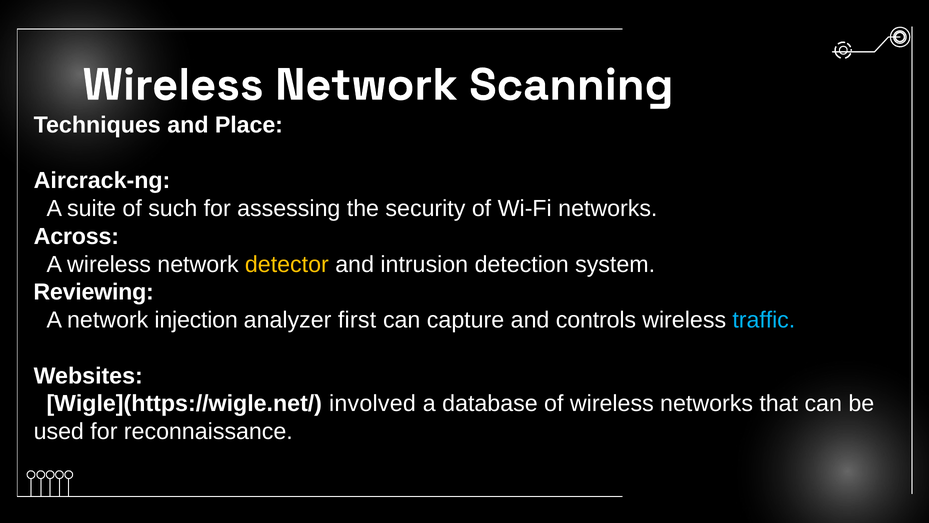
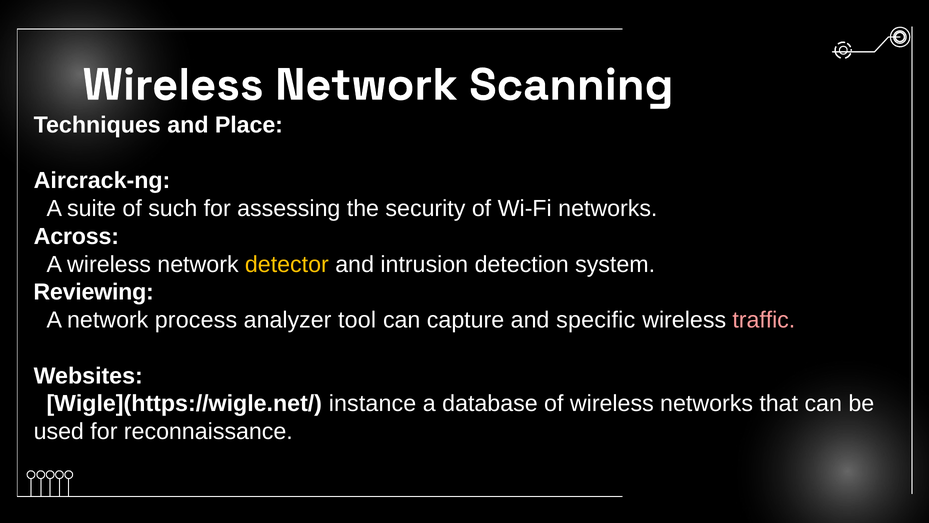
injection: injection -> process
first: first -> tool
controls: controls -> specific
traffic colour: light blue -> pink
involved: involved -> instance
